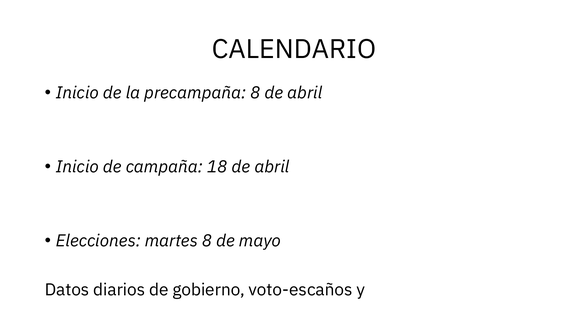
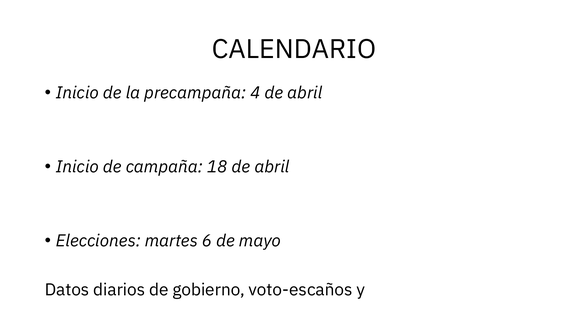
precampaña 8: 8 -> 4
martes 8: 8 -> 6
